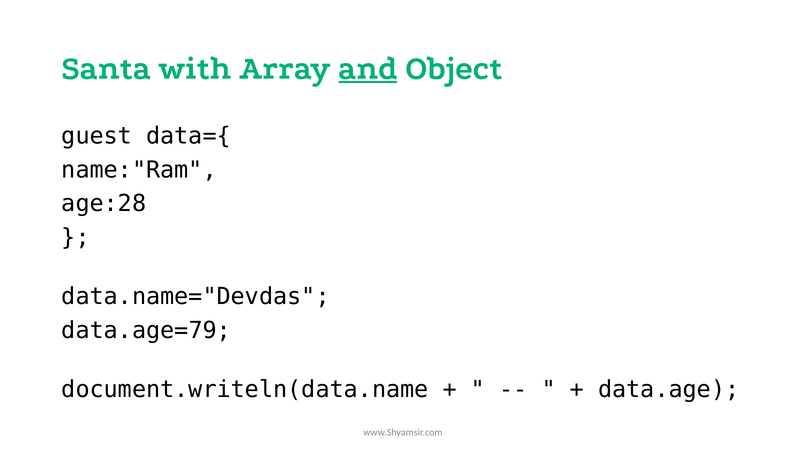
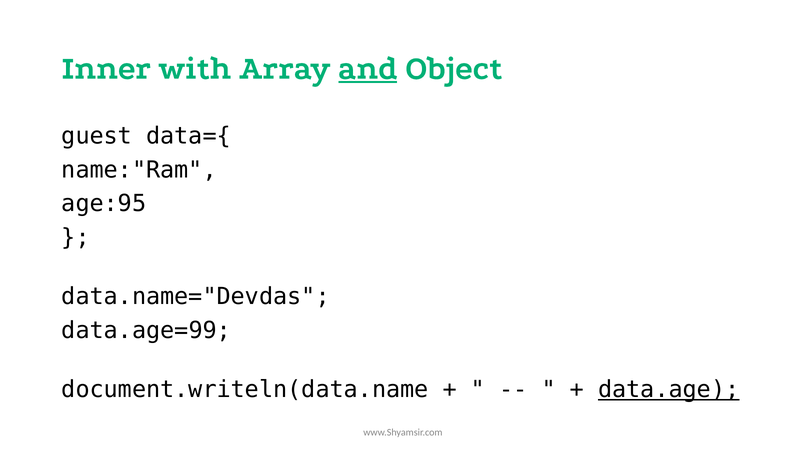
Santa: Santa -> Inner
age:28: age:28 -> age:95
data.age=79: data.age=79 -> data.age=99
data.age underline: none -> present
